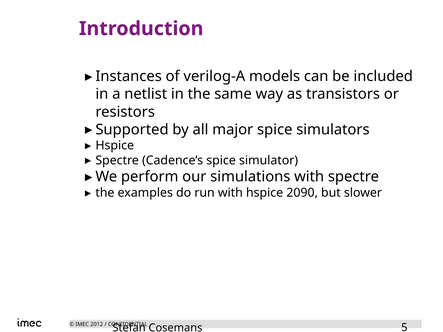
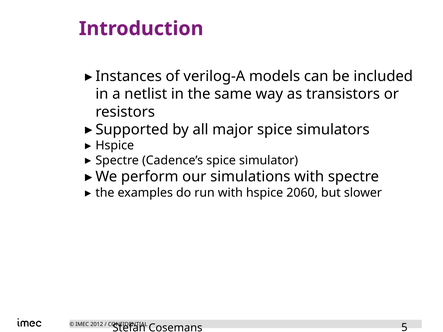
2090: 2090 -> 2060
